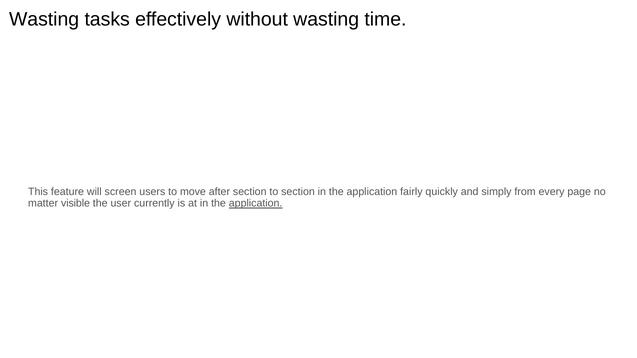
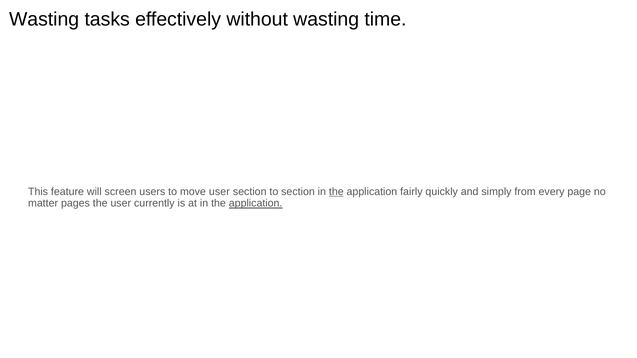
move after: after -> user
the at (336, 192) underline: none -> present
visible: visible -> pages
